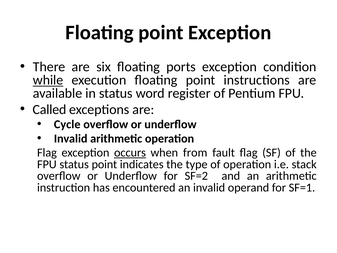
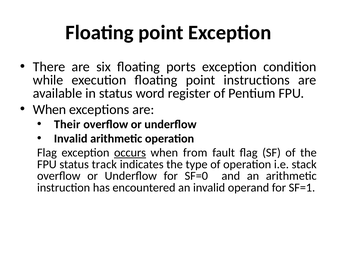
while underline: present -> none
Called at (50, 109): Called -> When
Cycle: Cycle -> Their
status point: point -> track
SF=2: SF=2 -> SF=0
